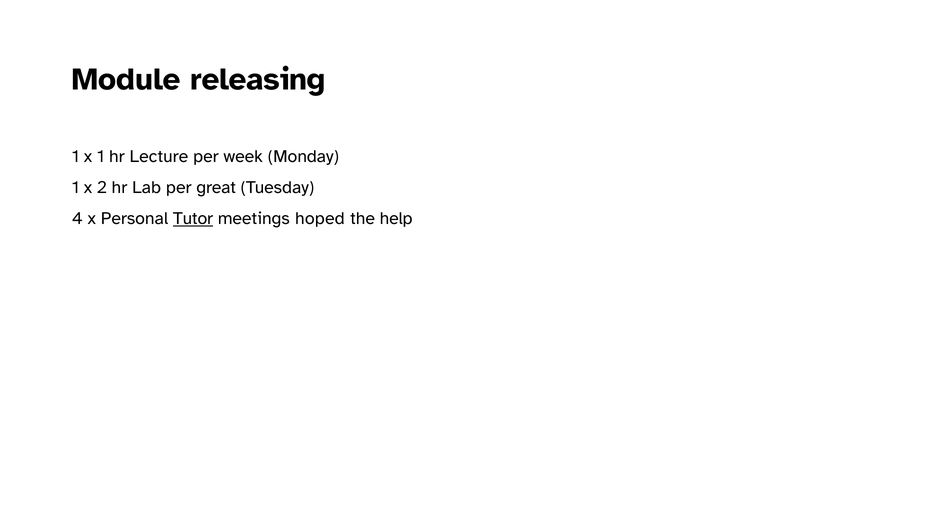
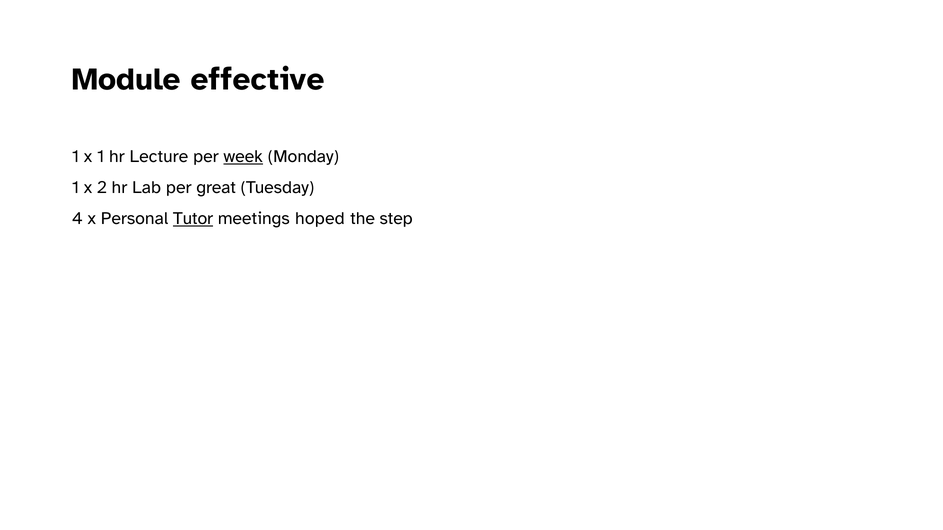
releasing: releasing -> effective
week underline: none -> present
help: help -> step
